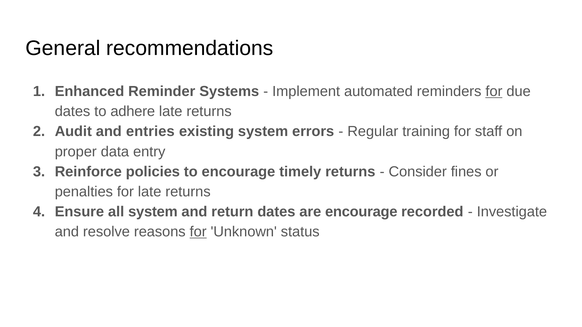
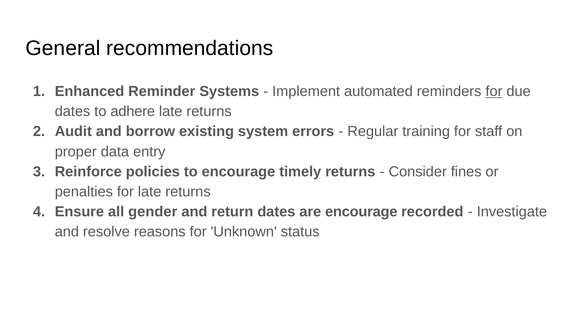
entries: entries -> borrow
all system: system -> gender
for at (198, 232) underline: present -> none
